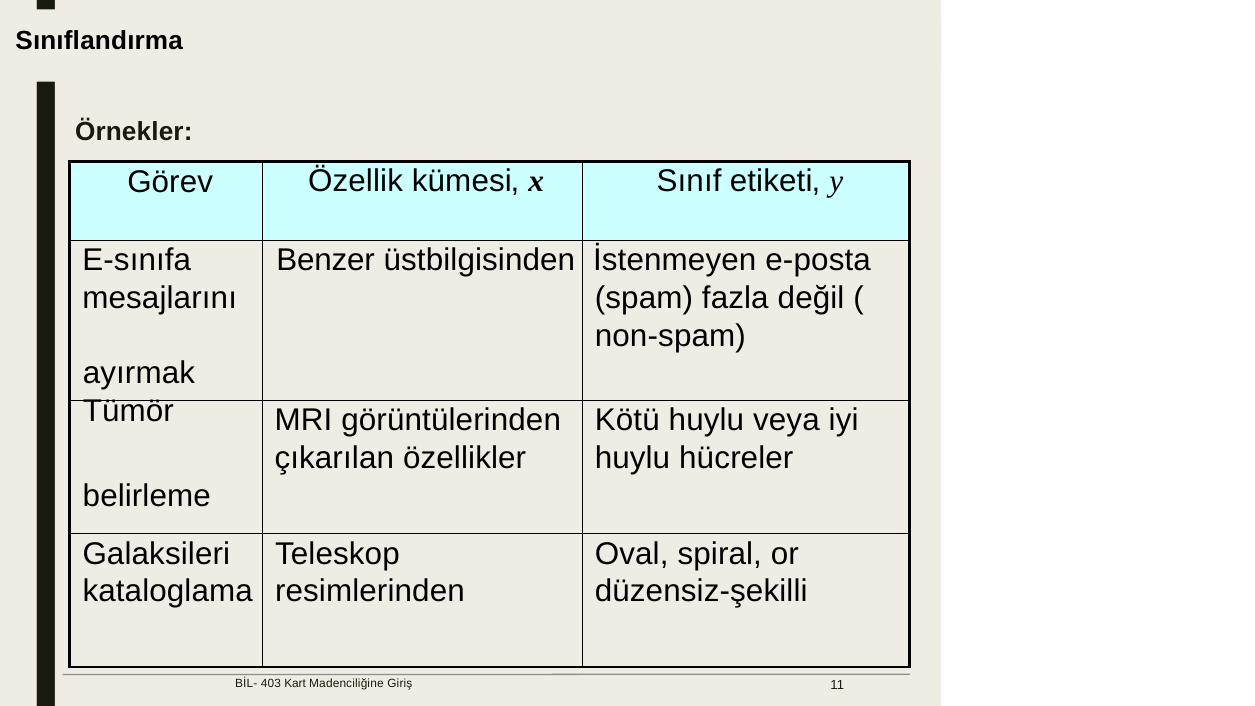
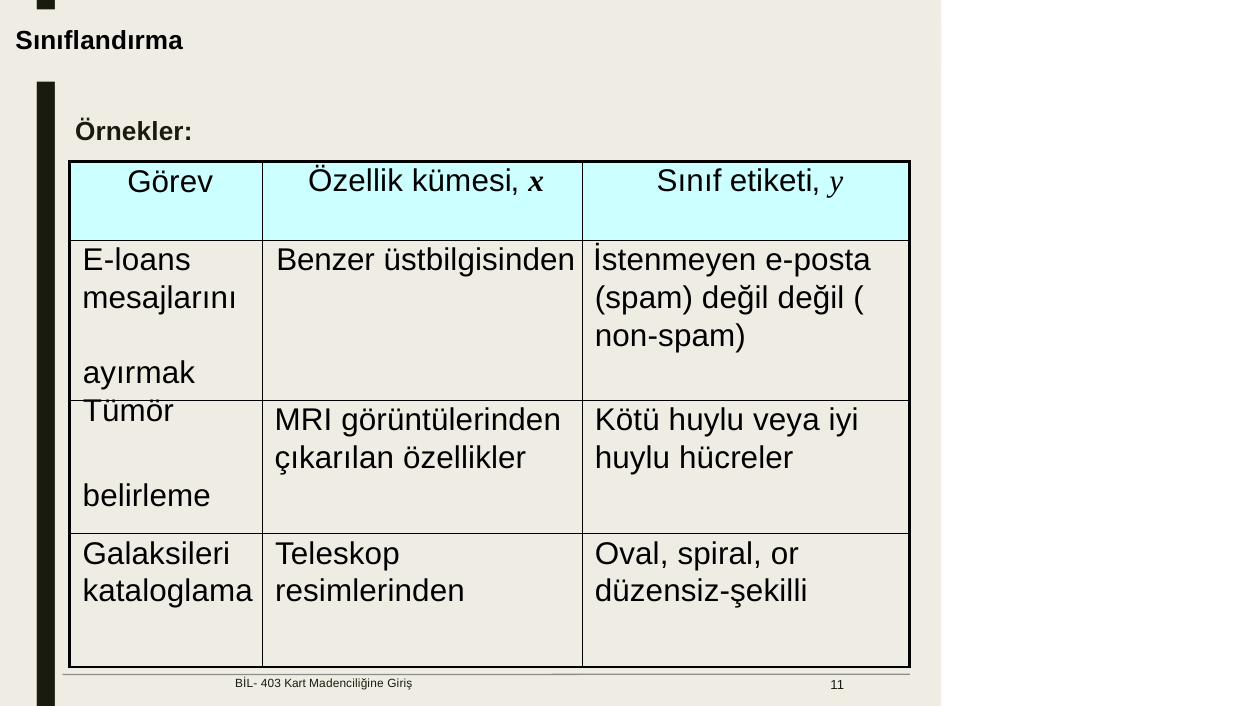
E-sınıfa: E-sınıfa -> E-loans
spam fazla: fazla -> değil
